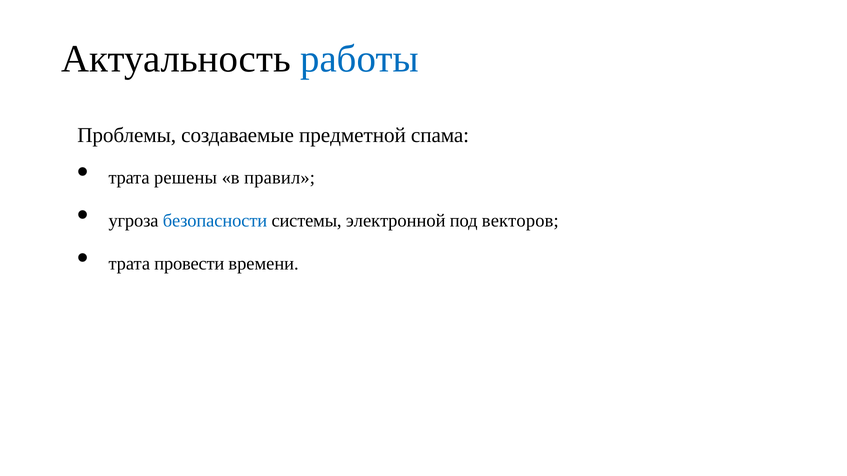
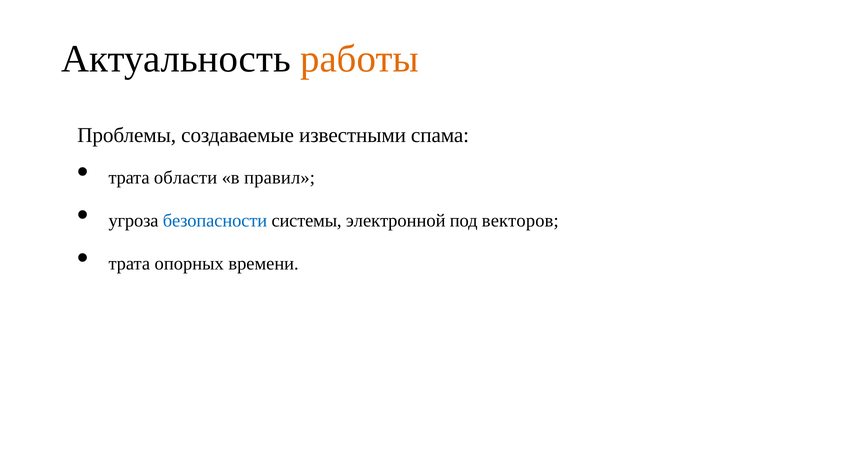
работы colour: blue -> orange
предметной: предметной -> известными
решены: решены -> области
провести: провести -> опорных
